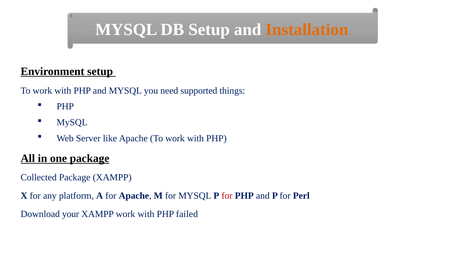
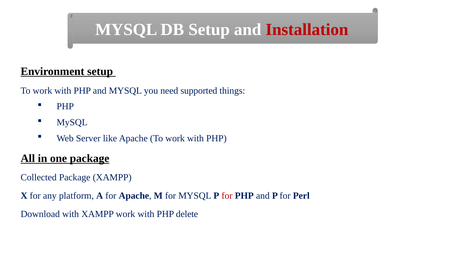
Installation colour: orange -> red
Download your: your -> with
failed: failed -> delete
